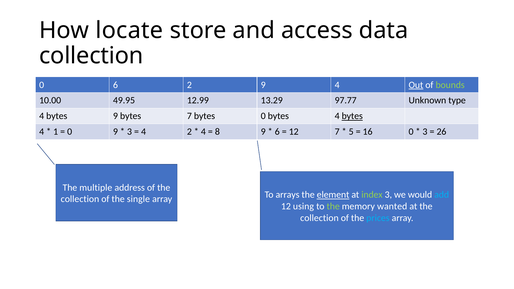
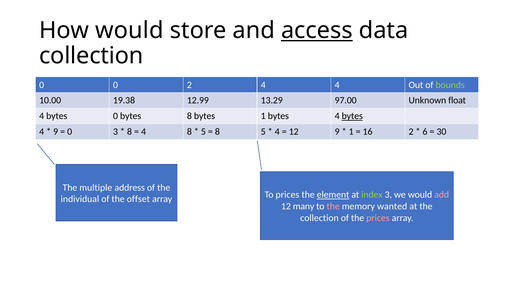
How locate: locate -> would
access underline: none -> present
0 6: 6 -> 0
2 9: 9 -> 4
Out underline: present -> none
49.95: 49.95 -> 19.38
97.77: 97.77 -> 97.00
type: type -> float
bytes 9: 9 -> 0
bytes 7: 7 -> 8
bytes 0: 0 -> 1
1 at (56, 132): 1 -> 9
0 9: 9 -> 3
3 at (129, 132): 3 -> 8
4 2: 2 -> 8
4 at (203, 132): 4 -> 5
8 9: 9 -> 5
6 at (277, 132): 6 -> 4
12 7: 7 -> 9
5 at (351, 132): 5 -> 1
16 0: 0 -> 2
3 at (425, 132): 3 -> 6
26: 26 -> 30
collection at (80, 199): collection -> individual
single: single -> offset
To arrays: arrays -> prices
add colour: light blue -> pink
using: using -> many
the at (333, 206) colour: light green -> pink
prices at (378, 218) colour: light blue -> pink
